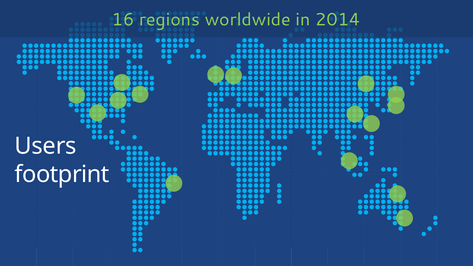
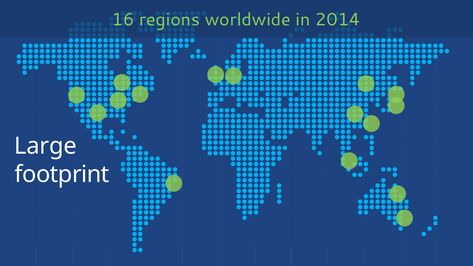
Users: Users -> Large
